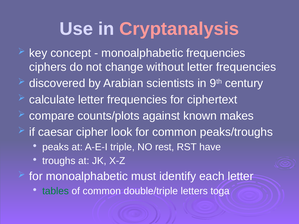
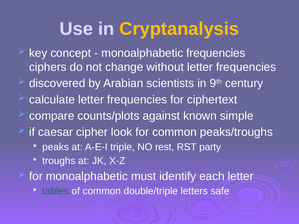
Cryptanalysis colour: pink -> yellow
makes: makes -> simple
have: have -> party
toga: toga -> safe
